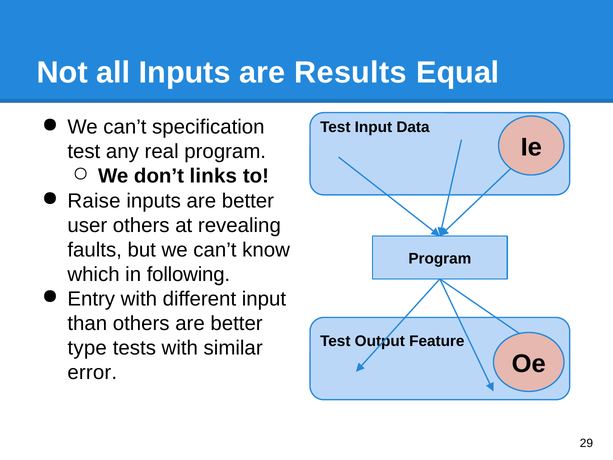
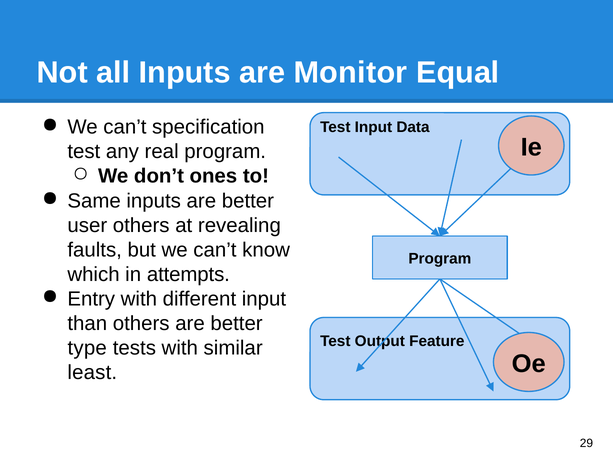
Results: Results -> Monitor
links: links -> ones
Raise: Raise -> Same
following: following -> attempts
error: error -> least
